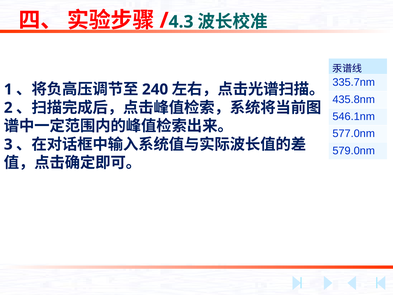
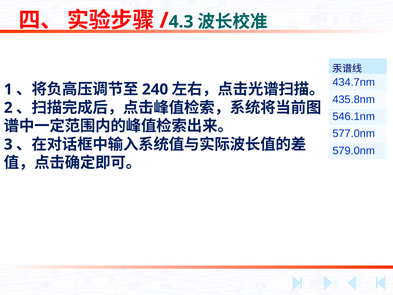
335.7nm: 335.7nm -> 434.7nm
